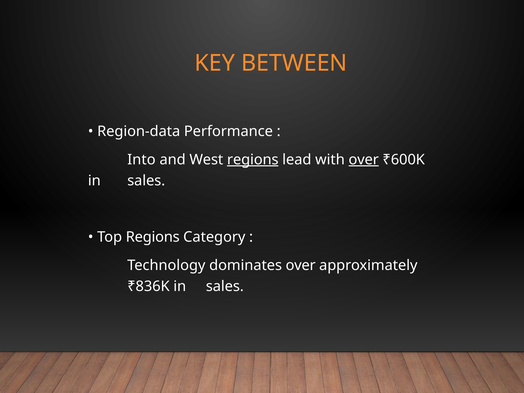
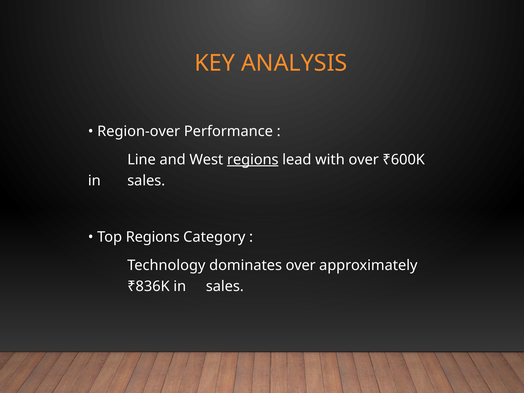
BETWEEN: BETWEEN -> ANALYSIS
Region-data: Region-data -> Region-over
Into: Into -> Line
over at (364, 160) underline: present -> none
